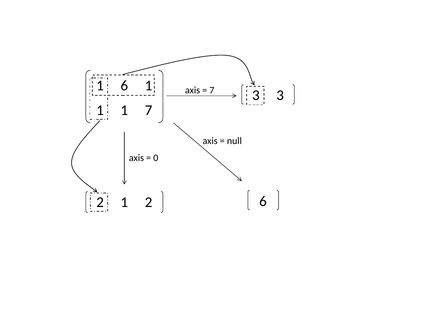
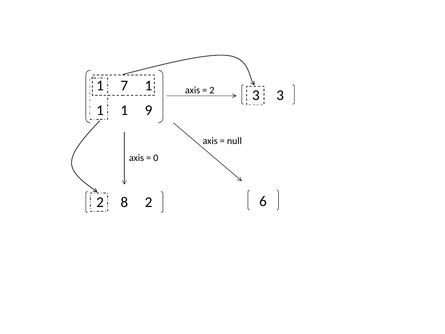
1 6: 6 -> 7
7 at (212, 90): 7 -> 2
1 7: 7 -> 9
2 1: 1 -> 8
